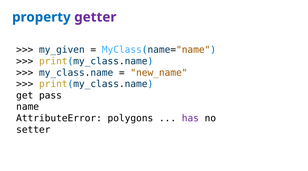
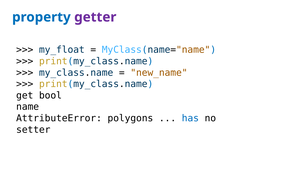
my_given: my_given -> my_float
pass: pass -> bool
has colour: purple -> blue
